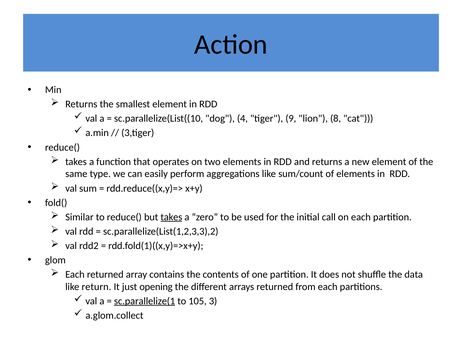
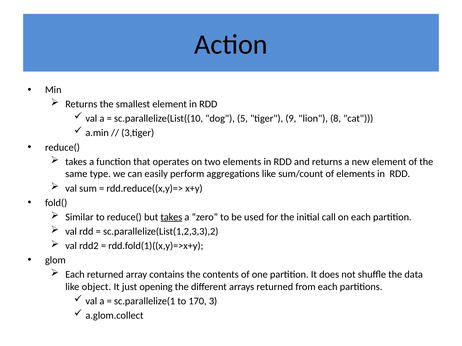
4: 4 -> 5
return: return -> object
sc.parallelize(1 underline: present -> none
105: 105 -> 170
